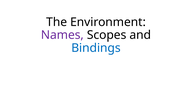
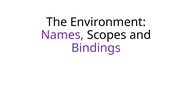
Bindings colour: blue -> purple
